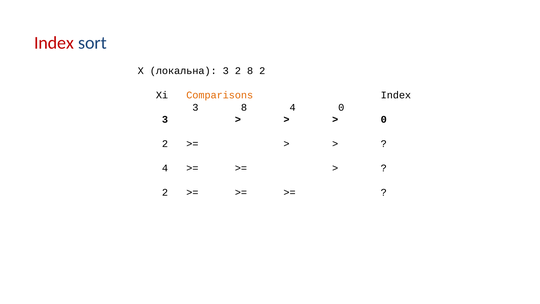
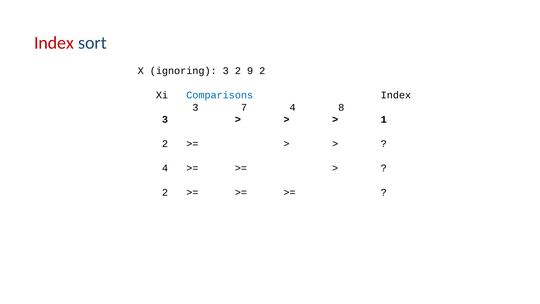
локальна: локальна -> ignoring
2 8: 8 -> 9
Comparisons colour: orange -> blue
3 8: 8 -> 7
4 0: 0 -> 8
0 at (384, 119): 0 -> 1
